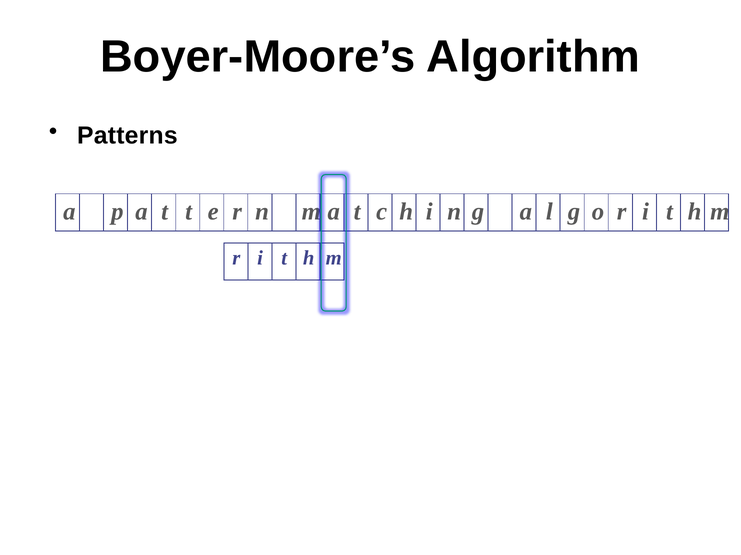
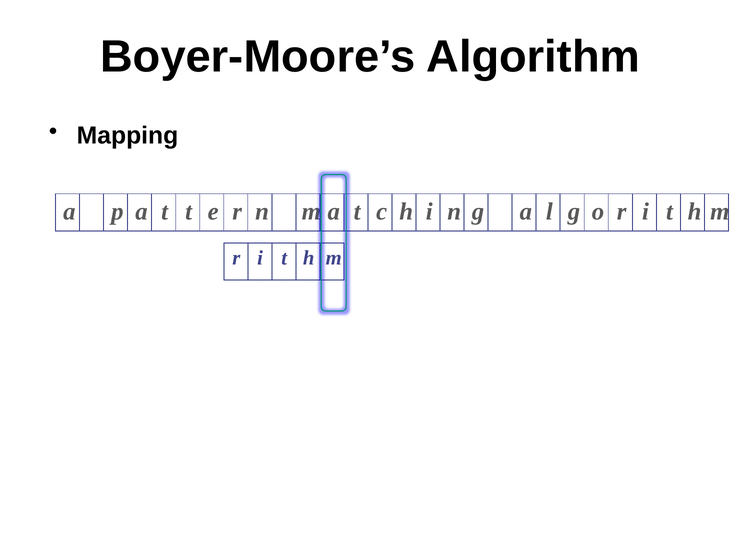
Patterns: Patterns -> Mapping
